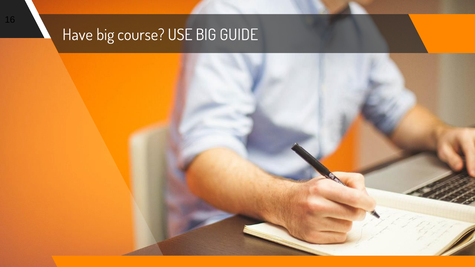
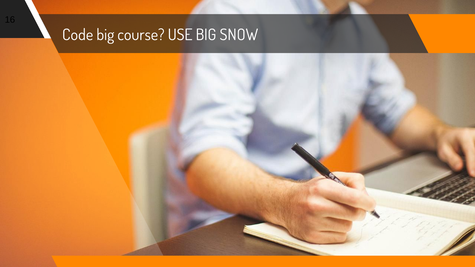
Have: Have -> Code
GUIDE: GUIDE -> SNOW
